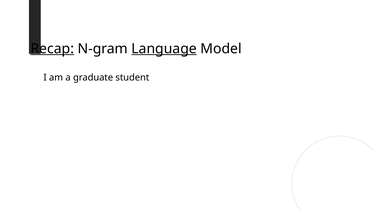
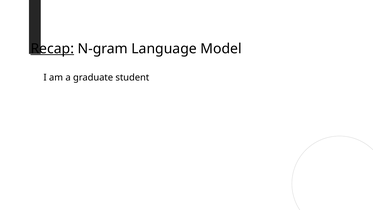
Language underline: present -> none
